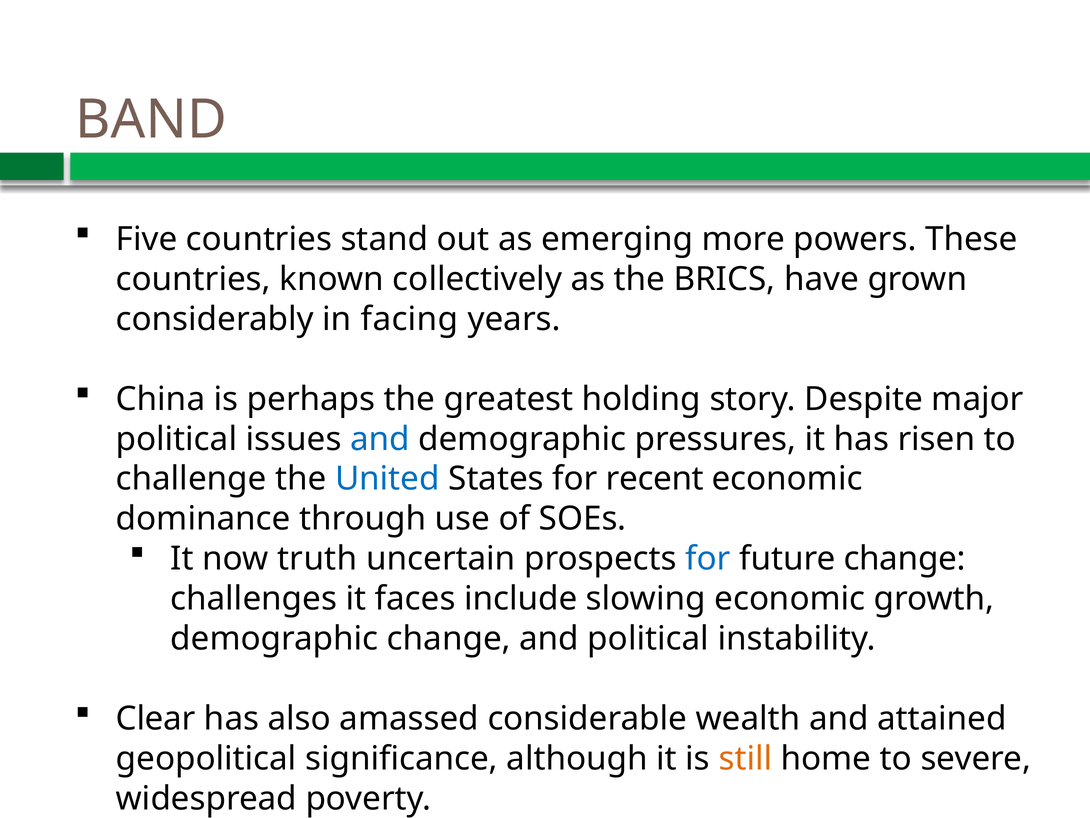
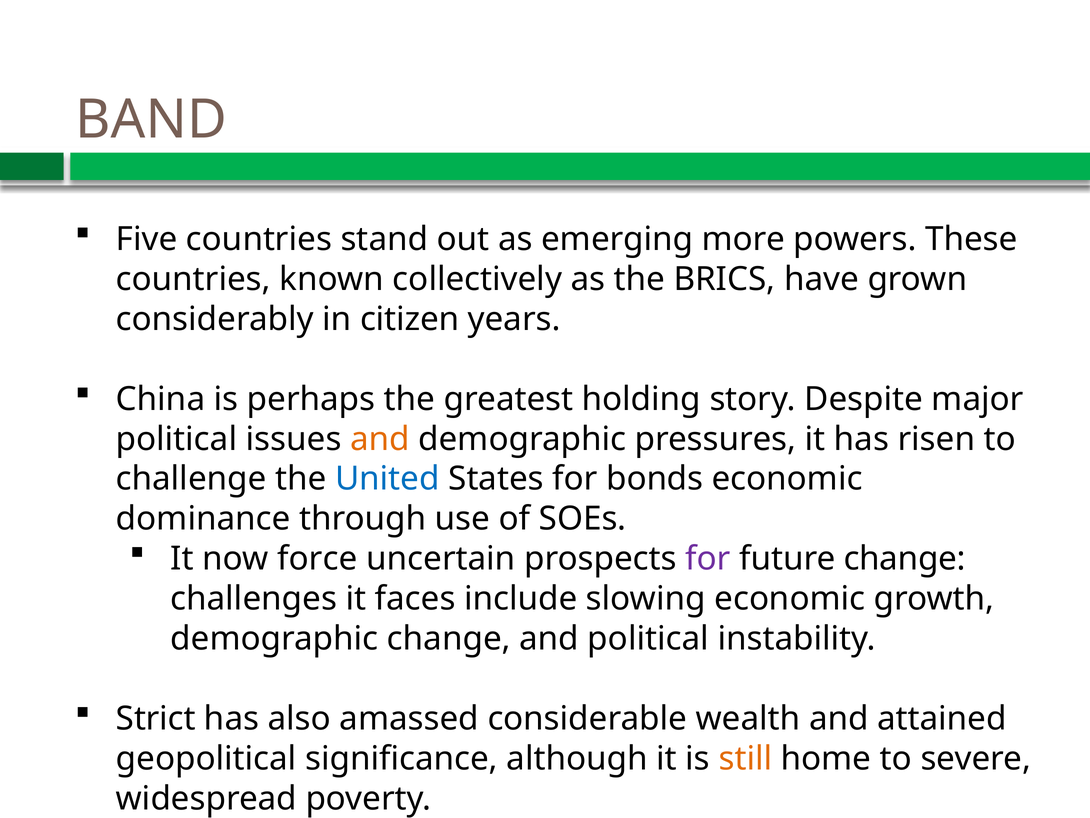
facing: facing -> citizen
and at (380, 439) colour: blue -> orange
recent: recent -> bonds
truth: truth -> force
for at (708, 559) colour: blue -> purple
Clear: Clear -> Strict
